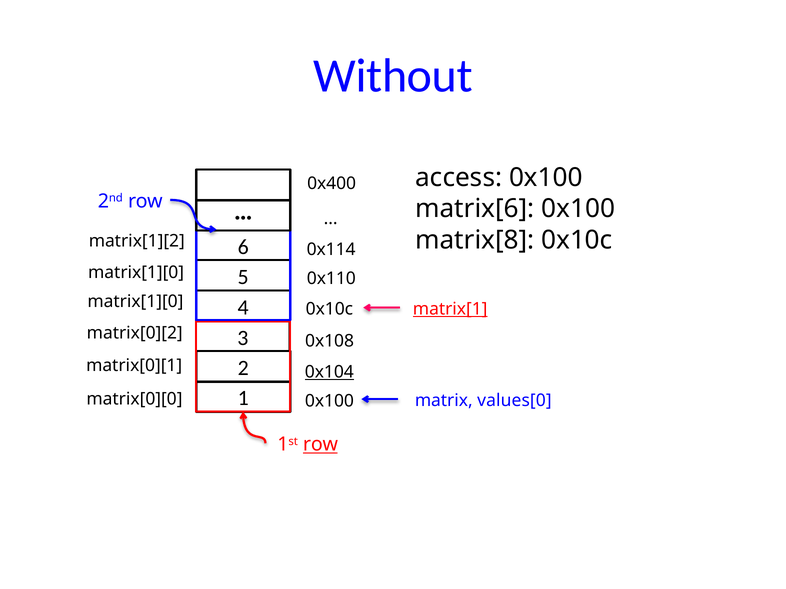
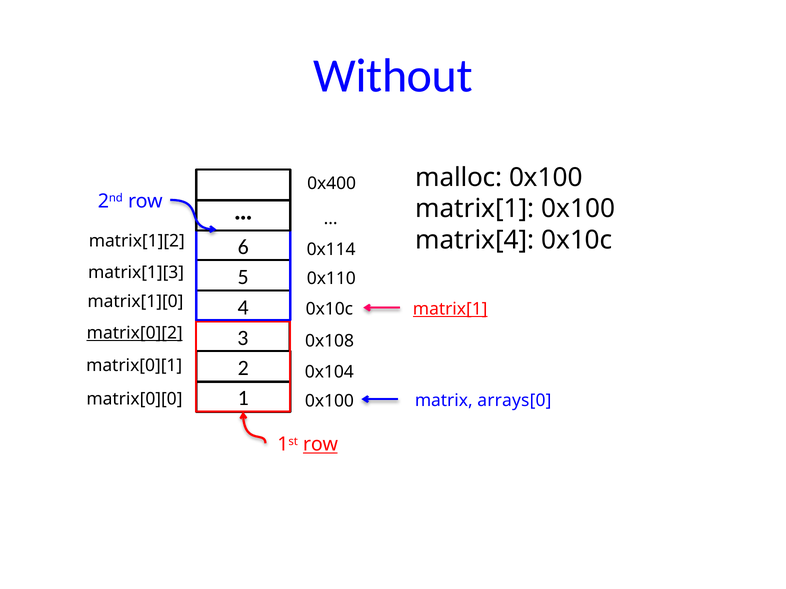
access: access -> malloc
matrix[6 at (475, 209): matrix[6 -> matrix[1
matrix[8: matrix[8 -> matrix[4
matrix[1][0 at (136, 273): matrix[1][0 -> matrix[1][3
matrix[0][2 underline: none -> present
0x104 underline: present -> none
values[0: values[0 -> arrays[0
